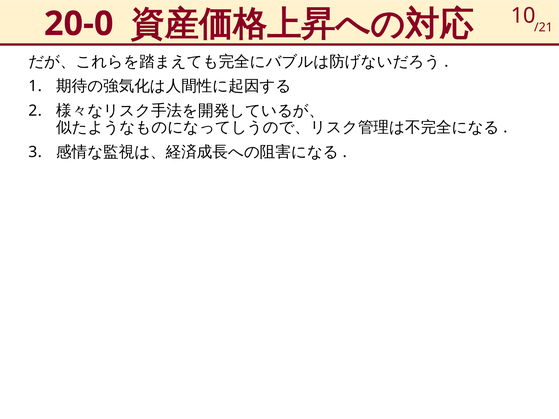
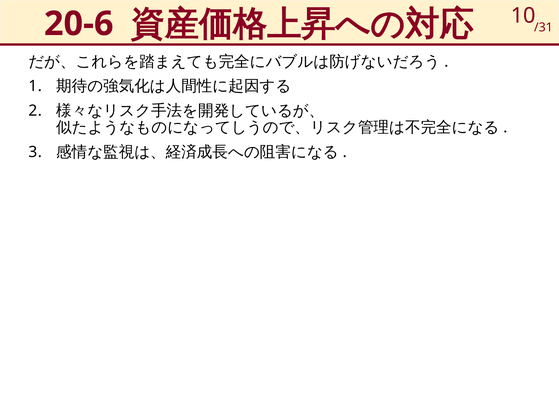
20-0: 20-0 -> 20-6
/21: /21 -> /31
